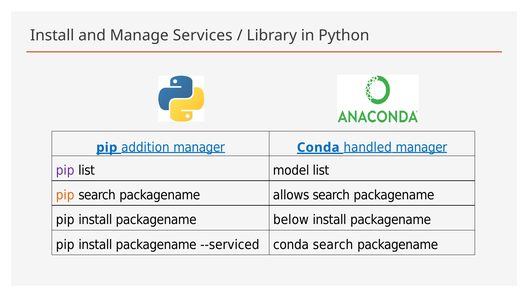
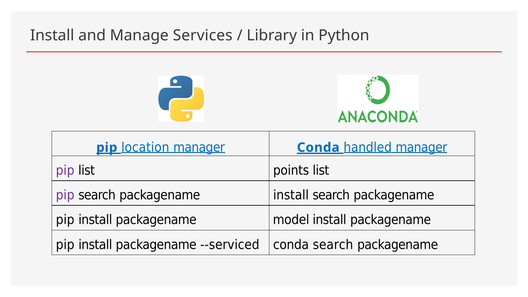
addition: addition -> location
model: model -> points
pip at (65, 195) colour: orange -> purple
packagename allows: allows -> install
below: below -> model
